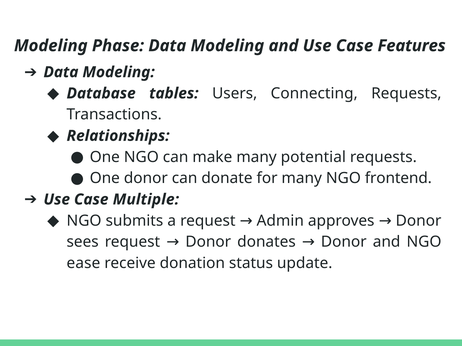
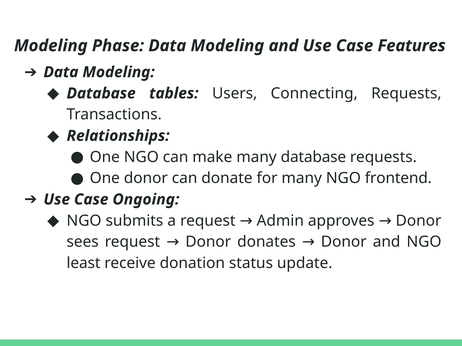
many potential: potential -> database
Multiple: Multiple -> Ongoing
ease: ease -> least
